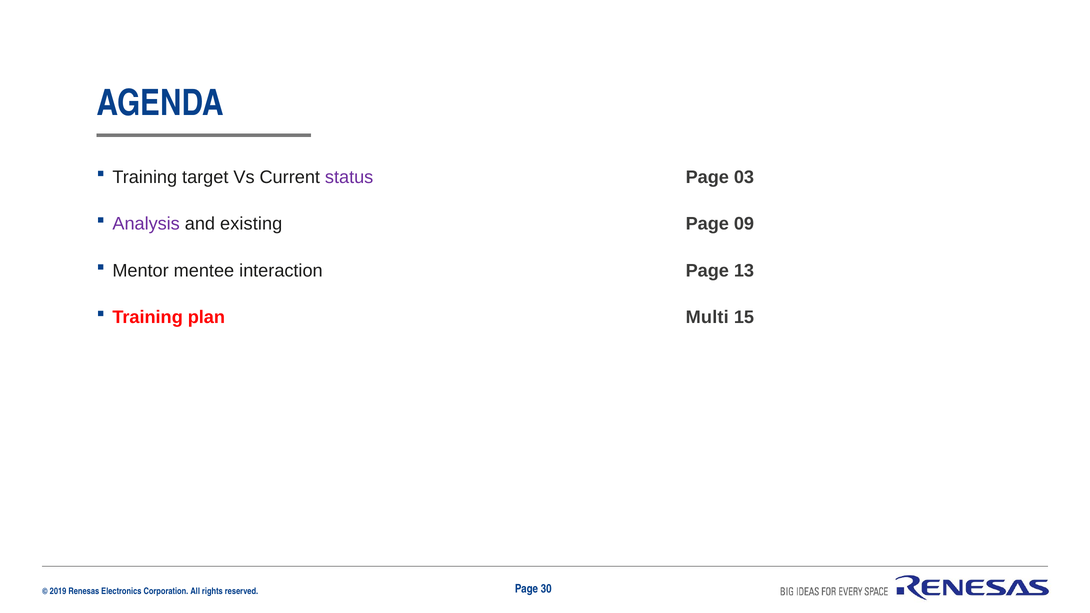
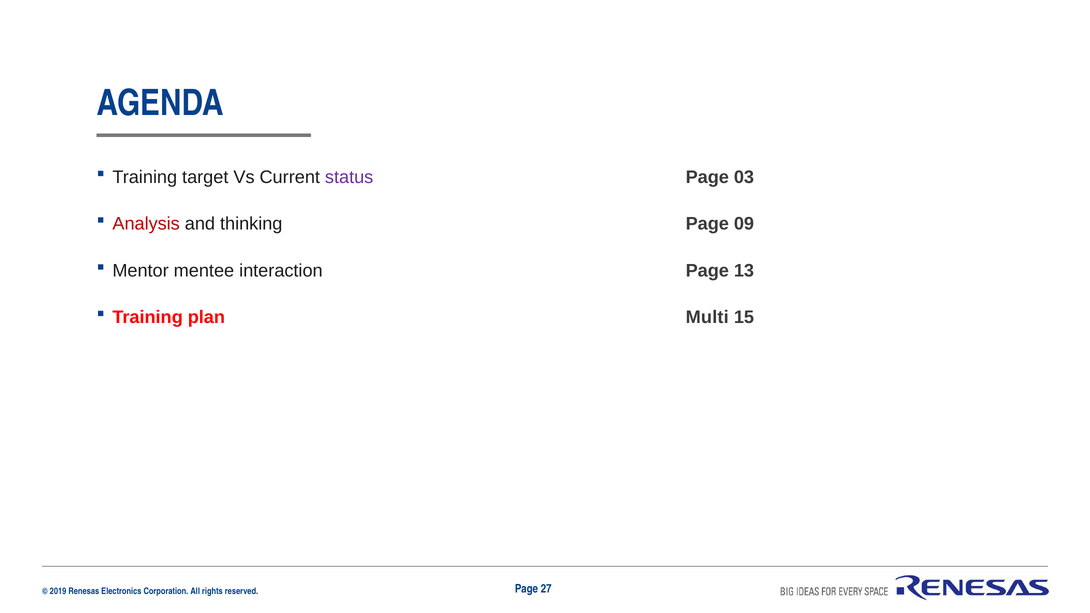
Analysis colour: purple -> red
existing: existing -> thinking
30: 30 -> 27
